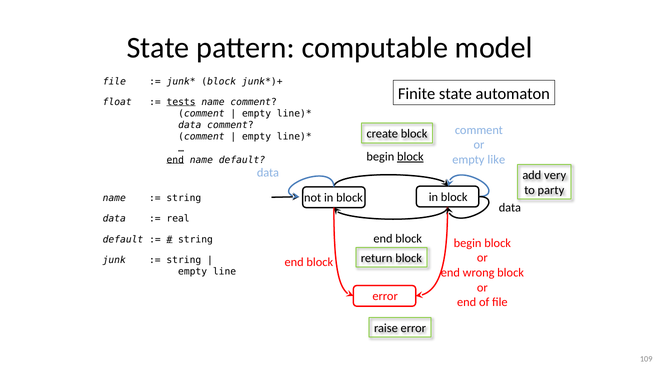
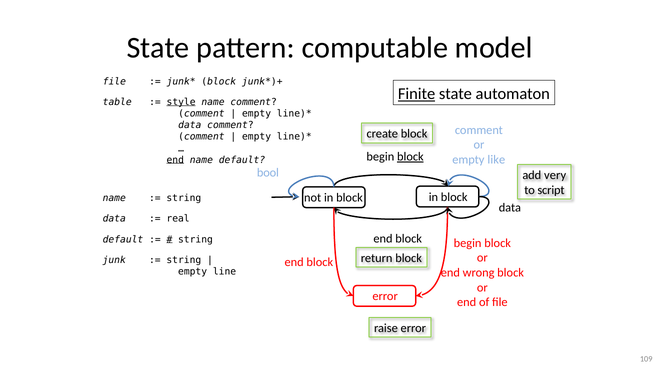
Finite underline: none -> present
float: float -> table
tests: tests -> style
data at (268, 173): data -> bool
party: party -> script
